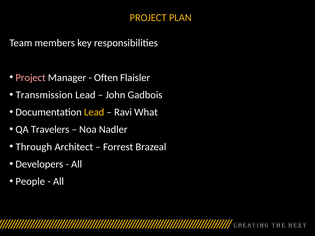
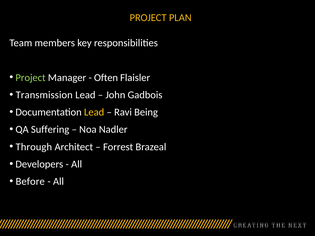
Project at (31, 78) colour: pink -> light green
What: What -> Being
Travelers: Travelers -> Suffering
People: People -> Before
